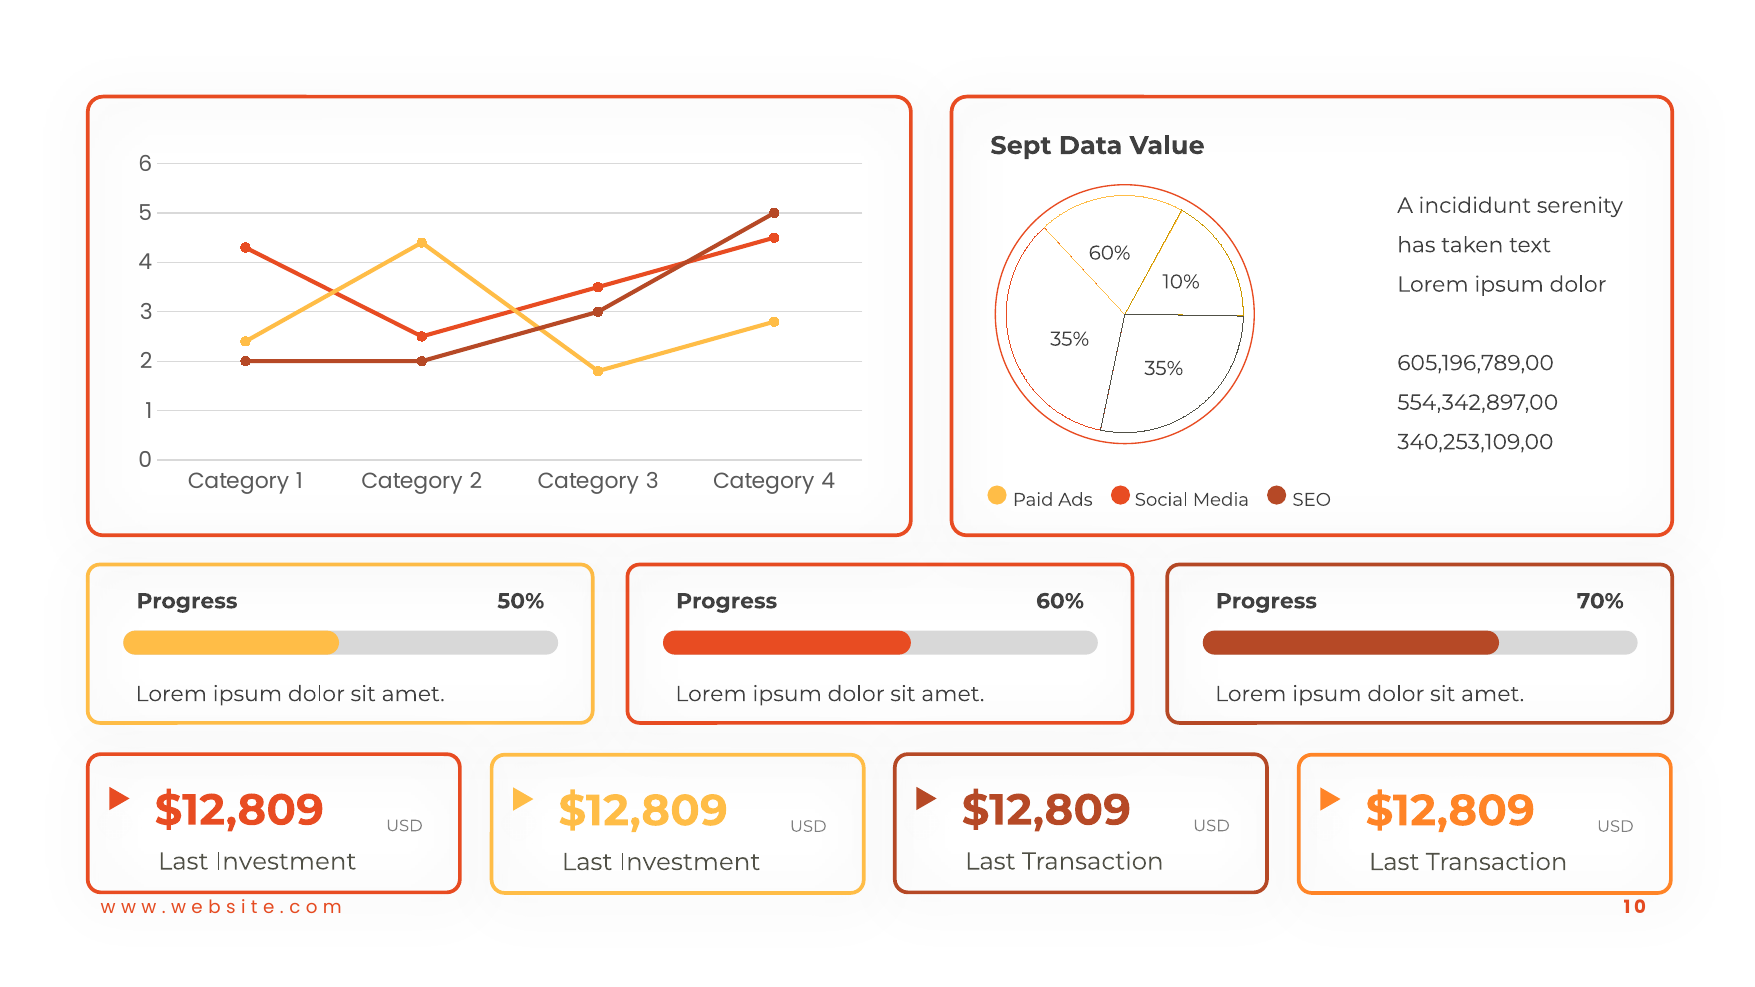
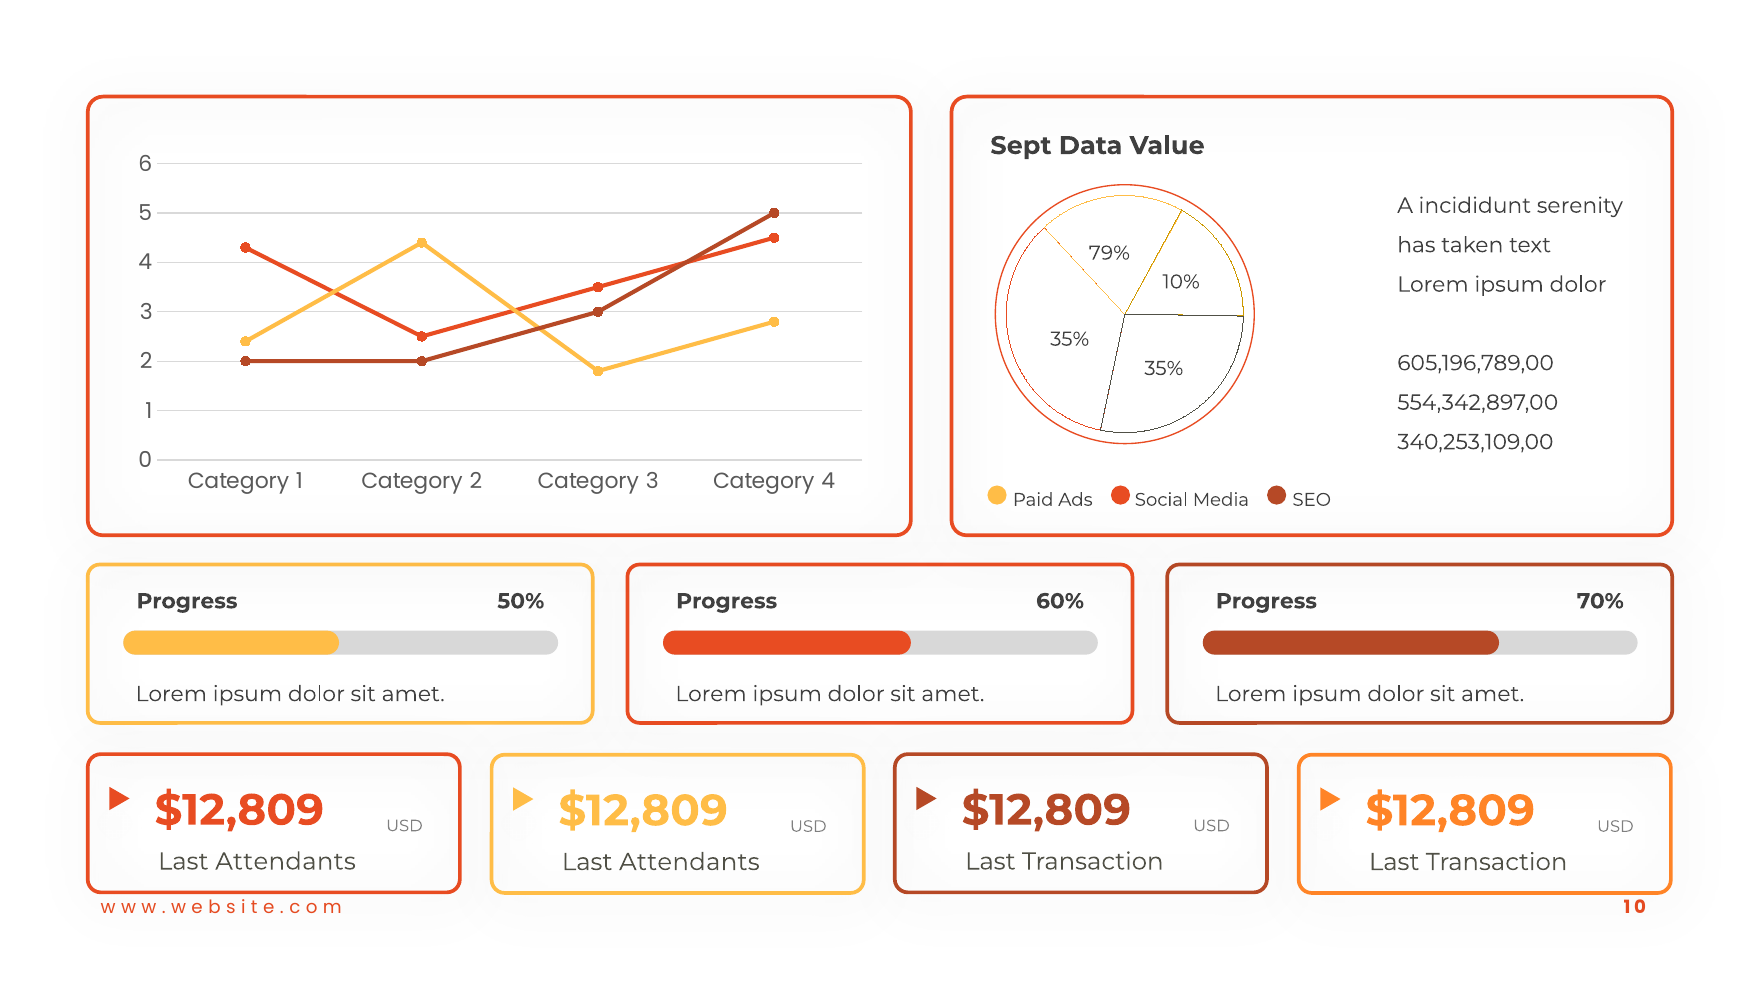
60% at (1110, 253): 60% -> 79%
Investment at (286, 862): Investment -> Attendants
Investment at (690, 862): Investment -> Attendants
